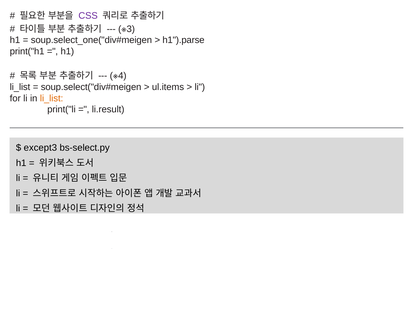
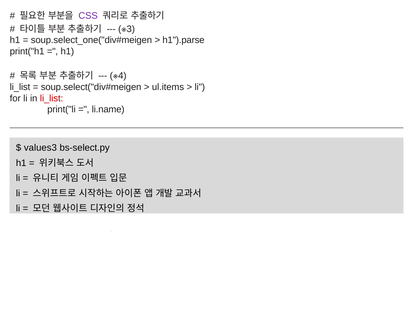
li_list at (52, 98) colour: orange -> red
li.result: li.result -> li.name
except3: except3 -> values3
